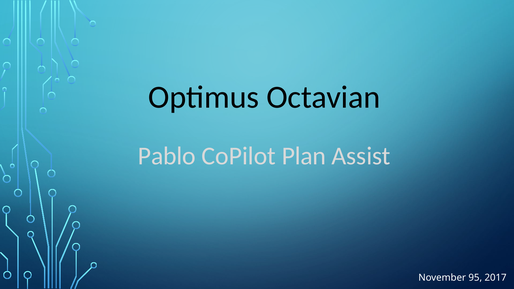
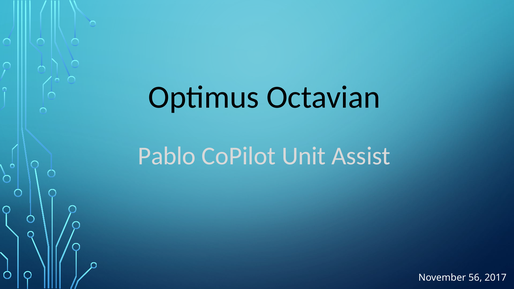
Plan: Plan -> Unit
95: 95 -> 56
